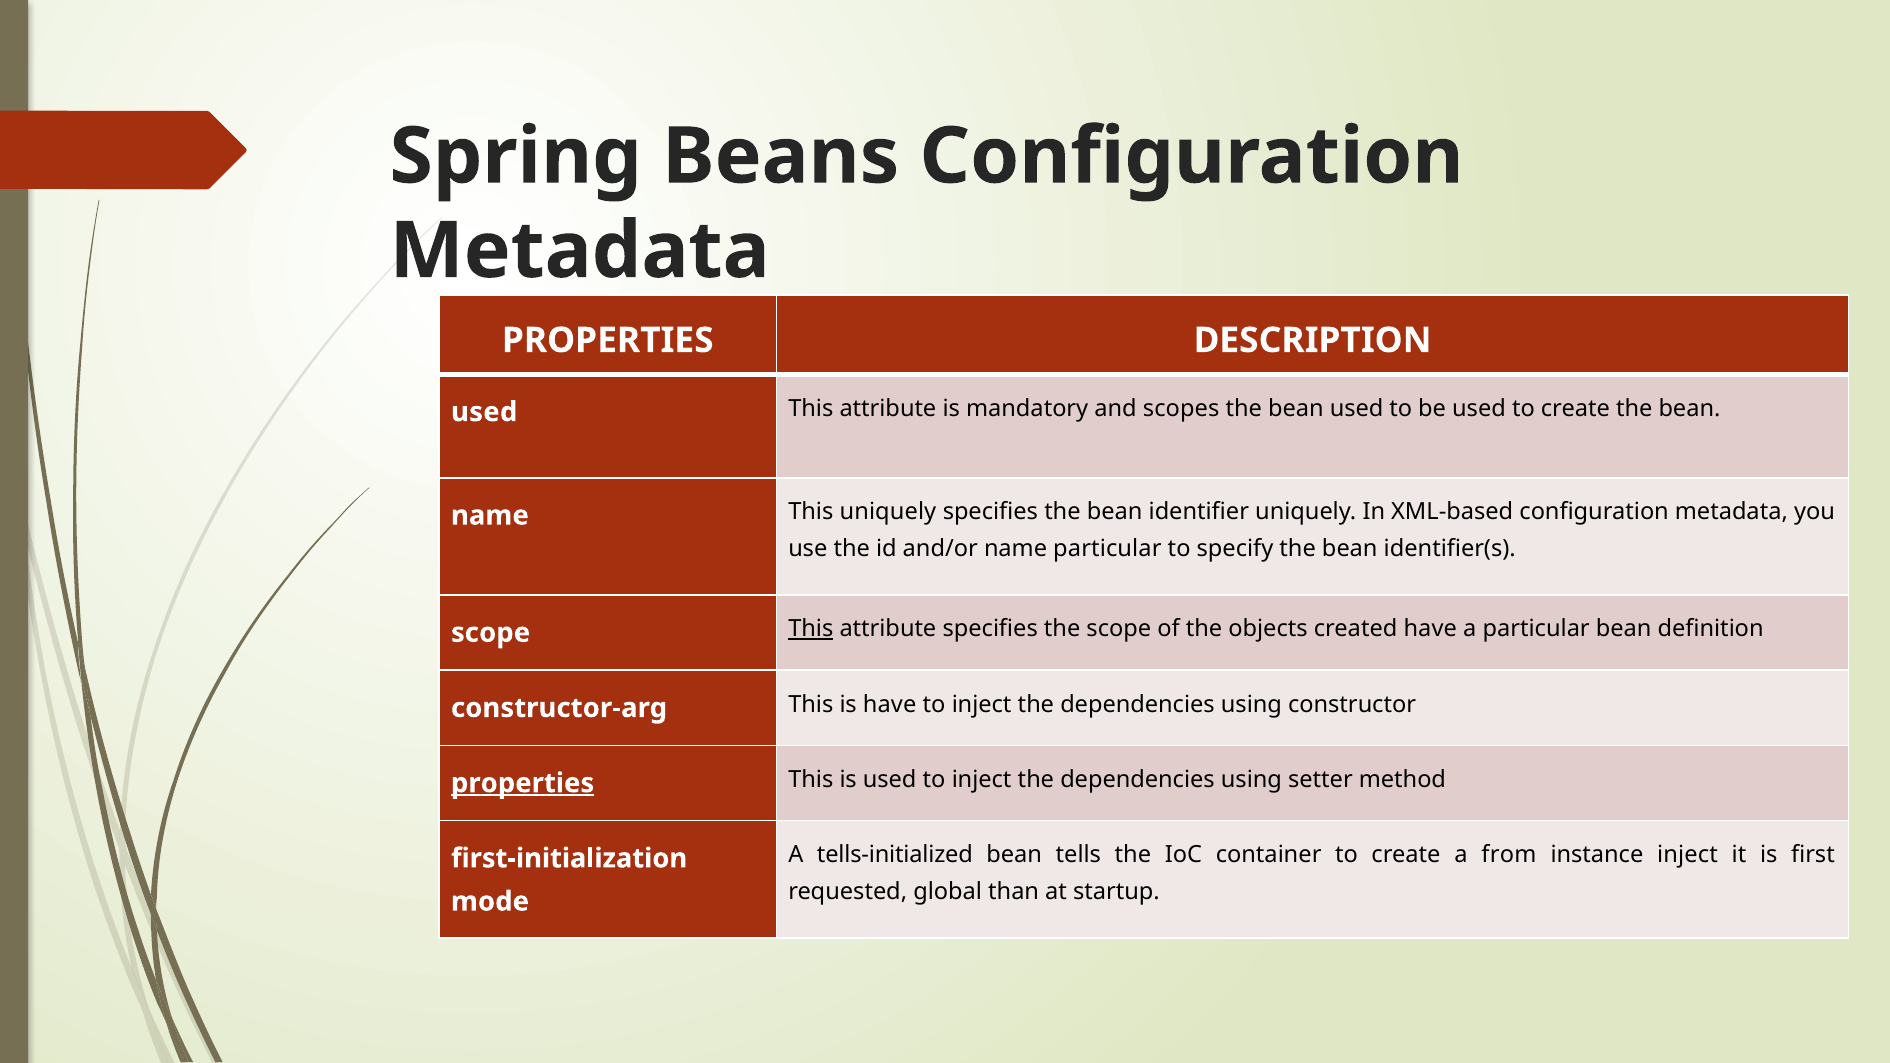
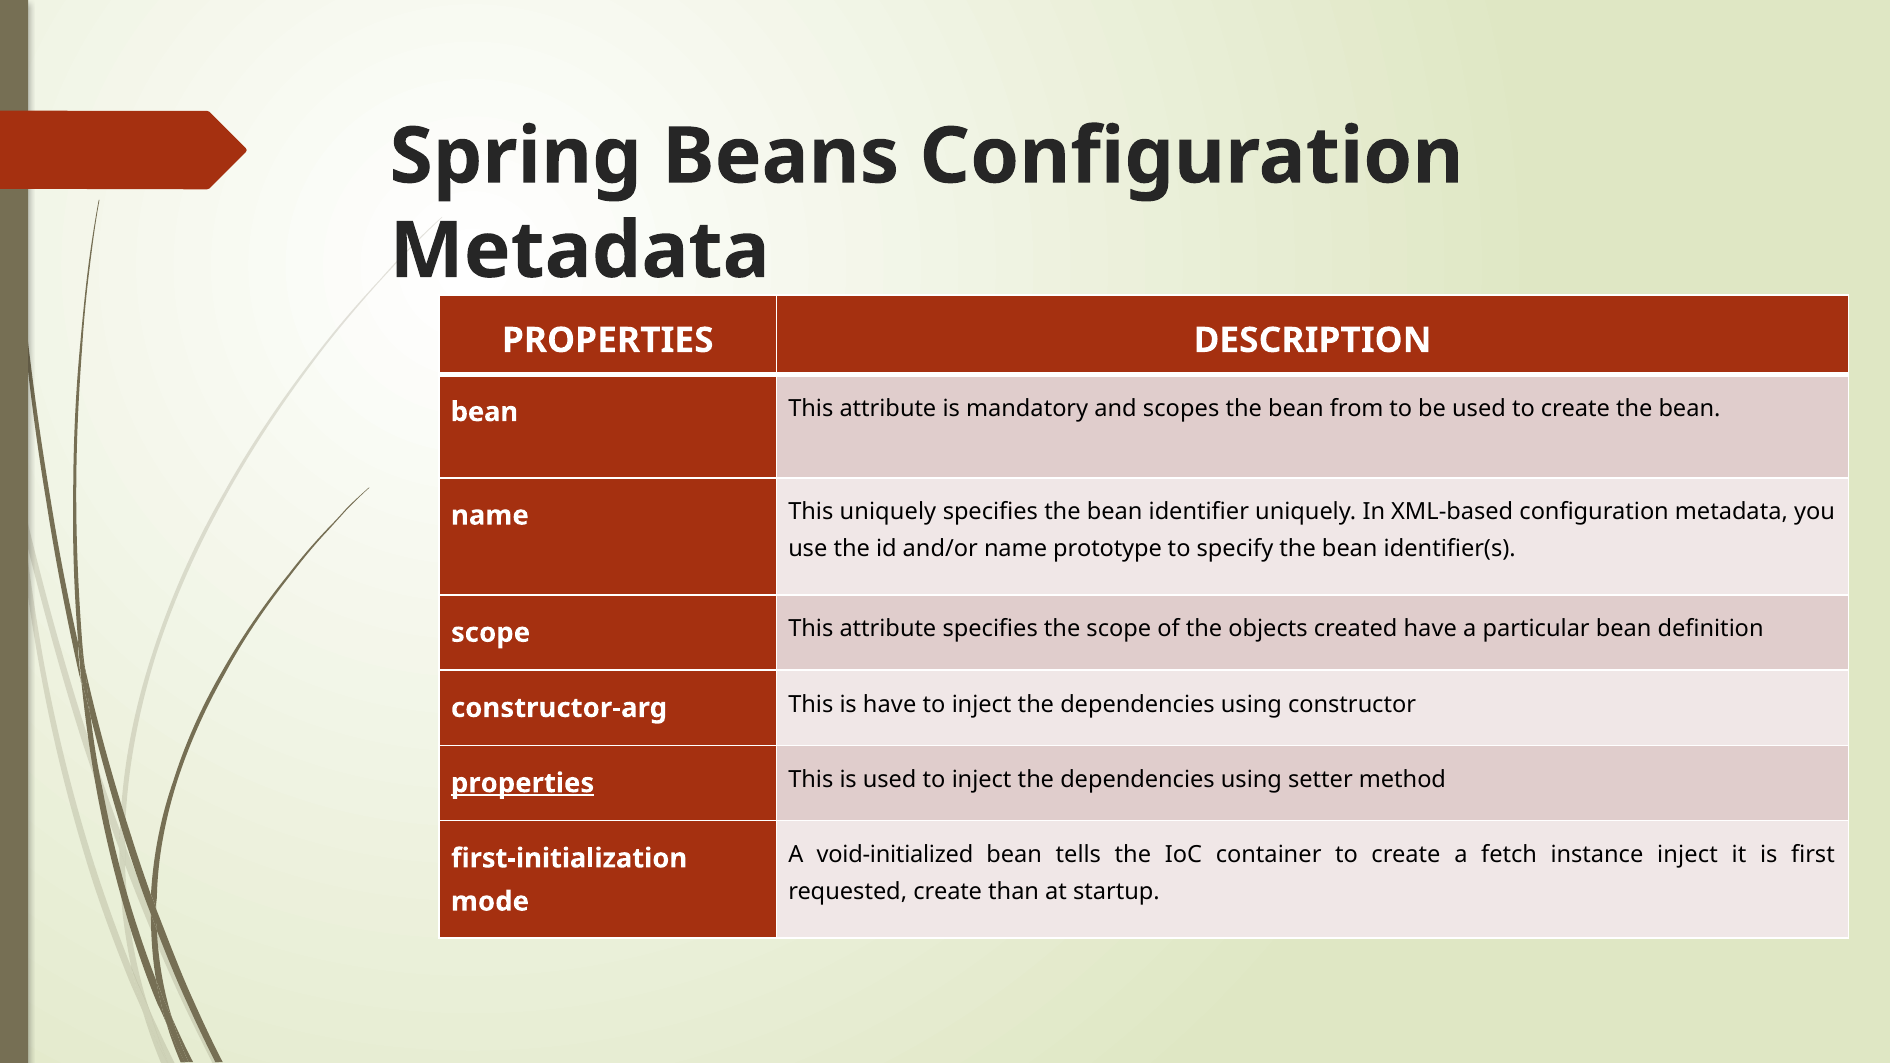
used at (484, 412): used -> bean
bean used: used -> from
name particular: particular -> prototype
This at (811, 629) underline: present -> none
tells-initialized: tells-initialized -> void-initialized
from: from -> fetch
requested global: global -> create
